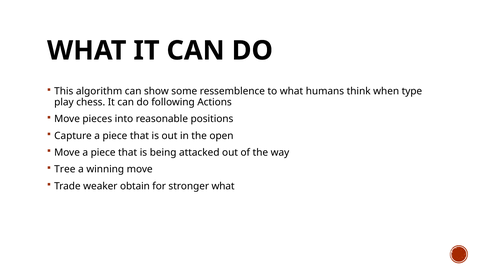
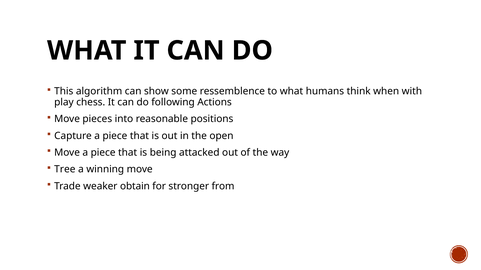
type: type -> with
stronger what: what -> from
